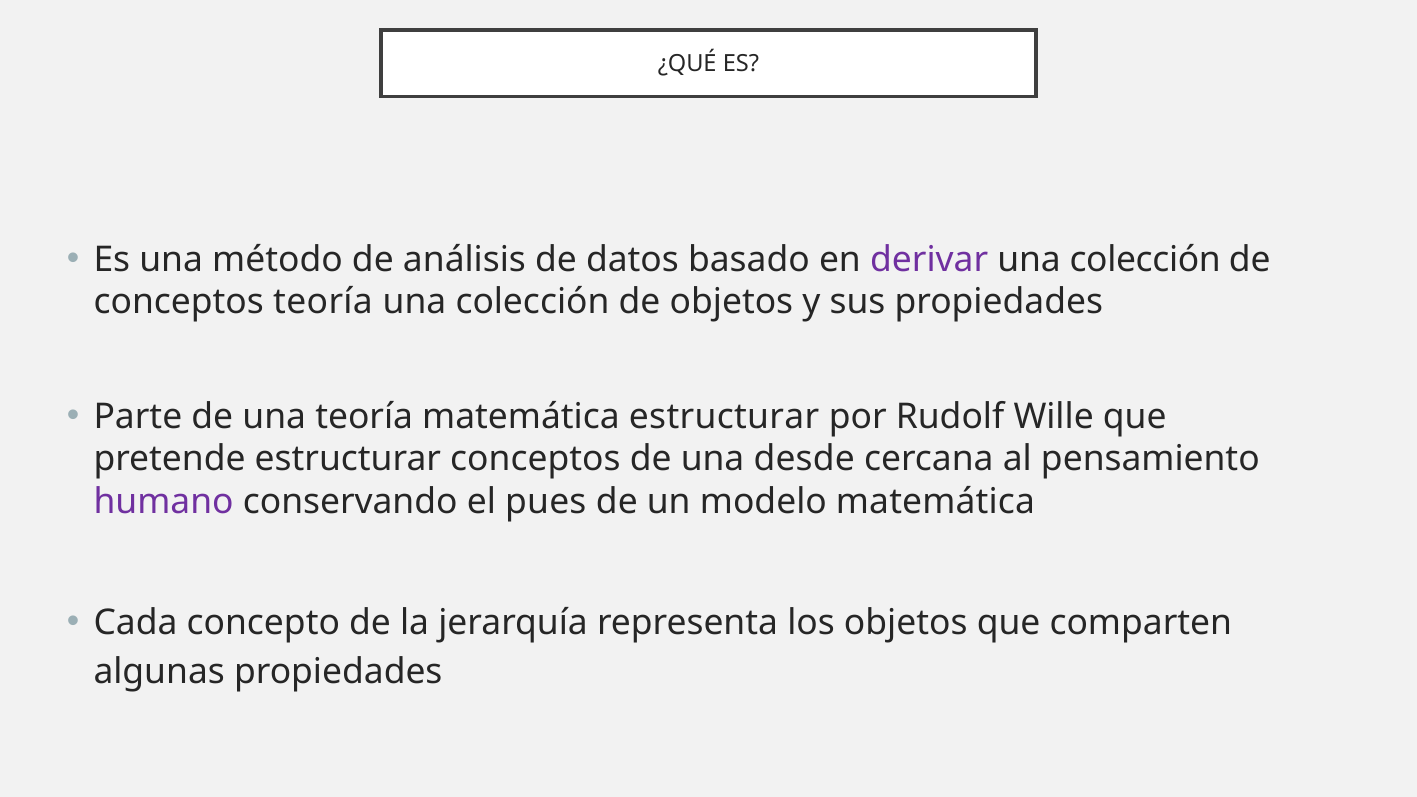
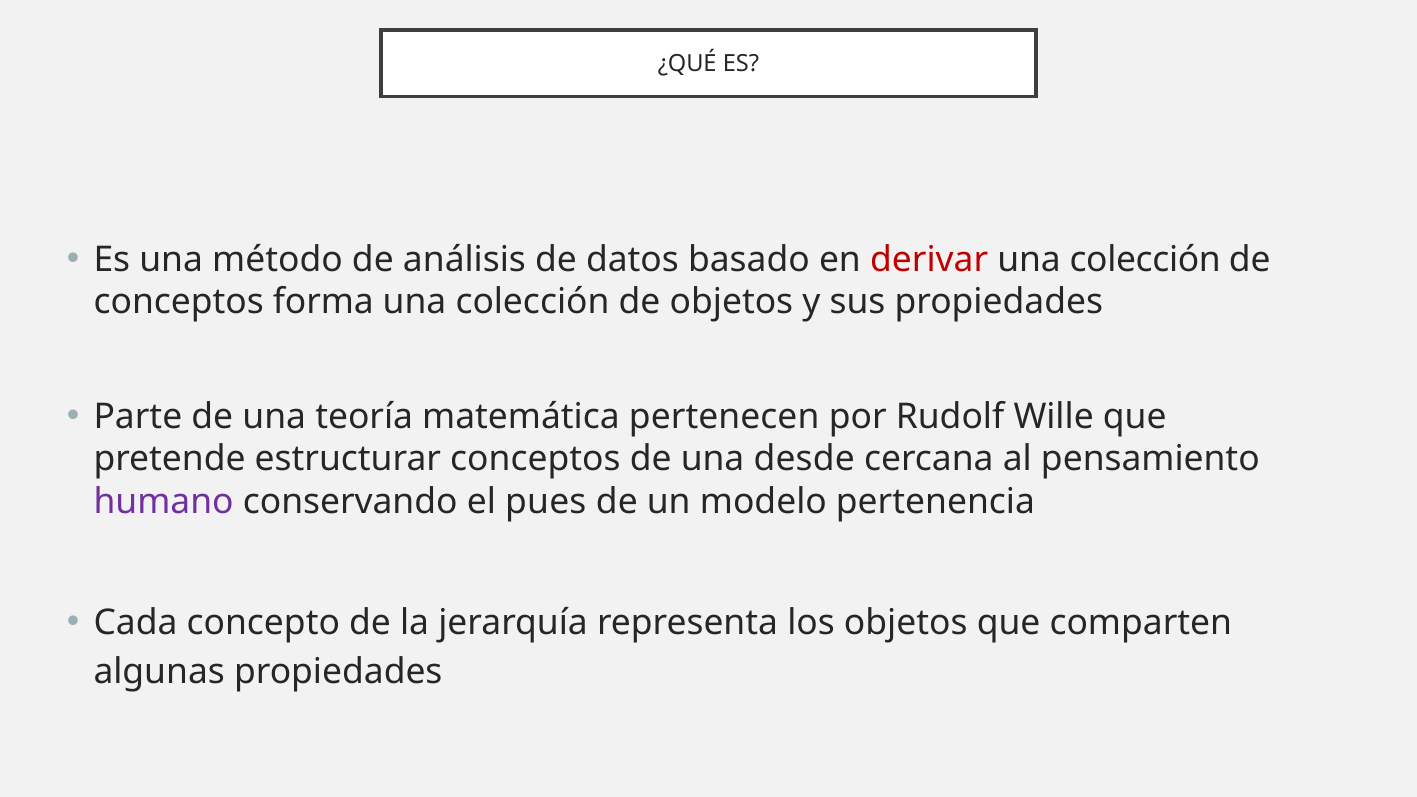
derivar colour: purple -> red
conceptos teoría: teoría -> forma
matemática estructurar: estructurar -> pertenecen
modelo matemática: matemática -> pertenencia
